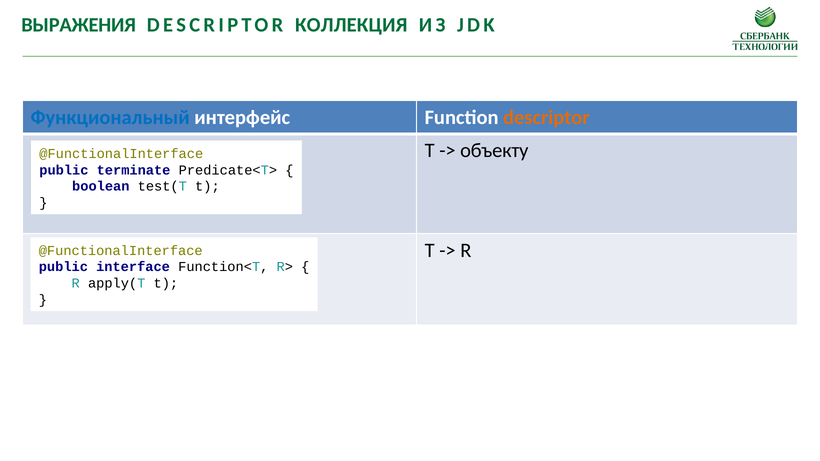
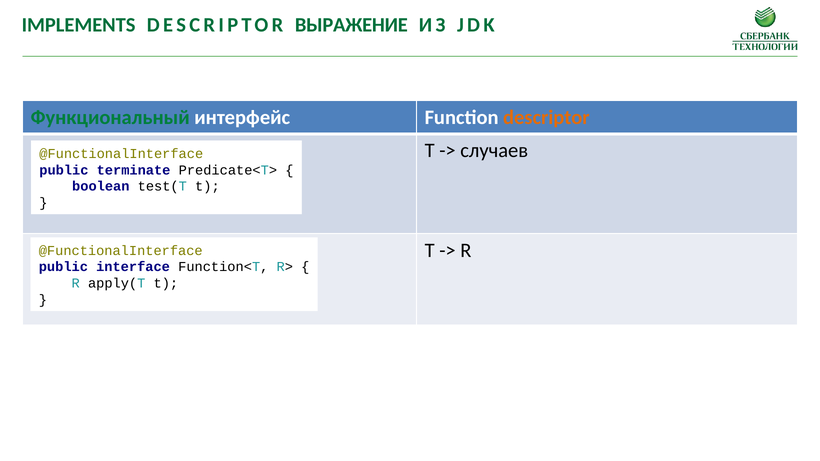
ВЫРАЖЕНИЯ: ВЫРАЖЕНИЯ -> IMPLEMENTS
КОЛЛЕКЦИЯ: КОЛЛЕКЦИЯ -> ВЫРАЖЕНИЕ
Функциональный colour: blue -> green
объекту: объекту -> случаев
